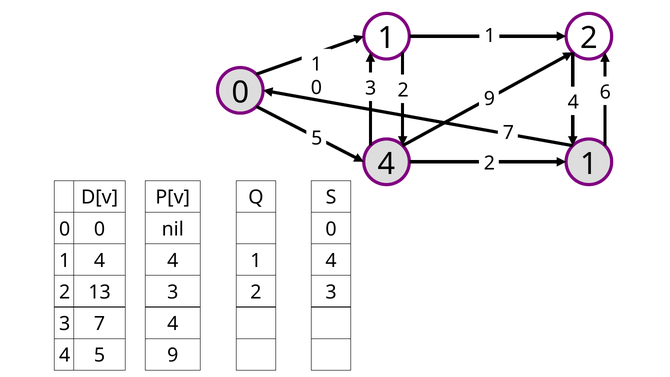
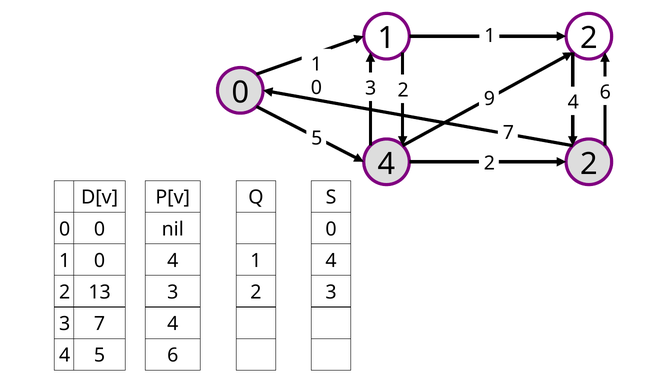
1 at (589, 164): 1 -> 2
4 at (100, 261): 4 -> 0
5 9: 9 -> 6
